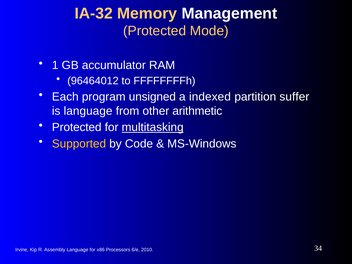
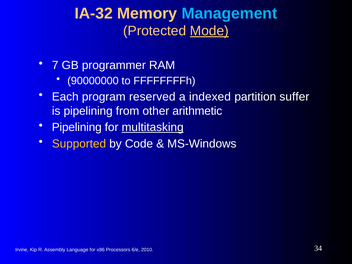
Management colour: white -> light blue
Mode underline: none -> present
1: 1 -> 7
accumulator: accumulator -> programmer
96464012: 96464012 -> 90000000
unsigned: unsigned -> reserved
is language: language -> pipelining
Protected at (77, 127): Protected -> Pipelining
